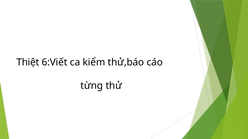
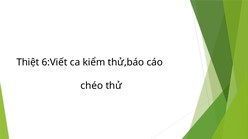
từng: từng -> chéo
